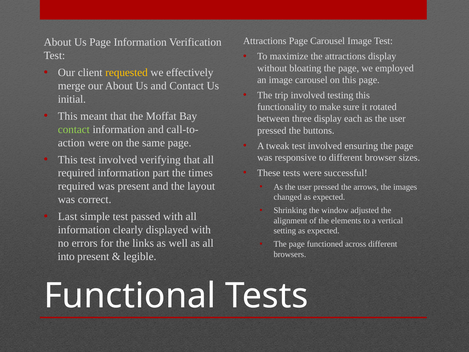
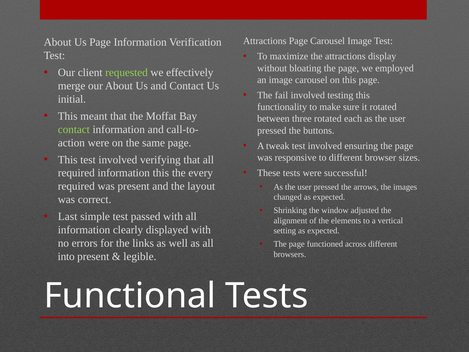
requested colour: yellow -> light green
trip: trip -> fail
three display: display -> rotated
information part: part -> this
times: times -> every
